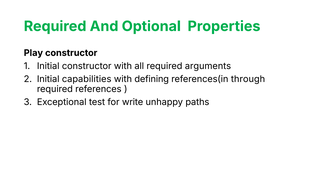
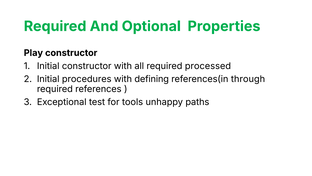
arguments: arguments -> processed
capabilities: capabilities -> procedures
write: write -> tools
